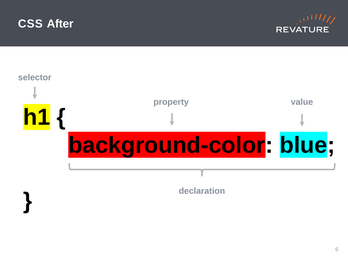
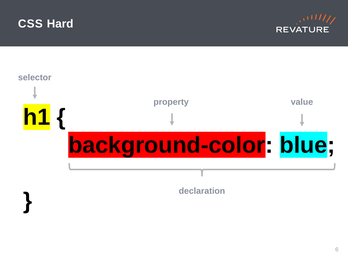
After: After -> Hard
